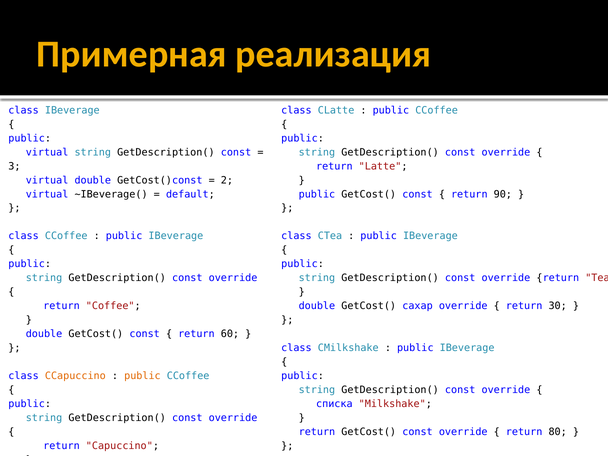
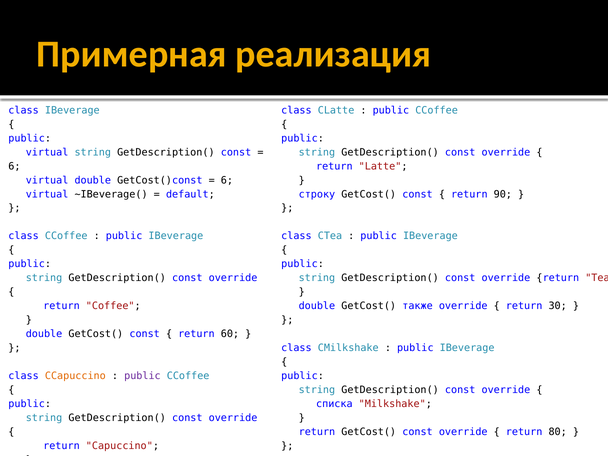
3 at (14, 166): 3 -> 6
2 at (227, 180): 2 -> 6
public at (317, 194): public -> строку
сахар: сахар -> также
public at (142, 376) colour: orange -> purple
